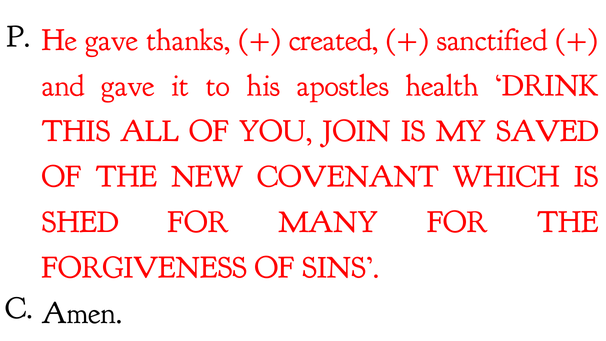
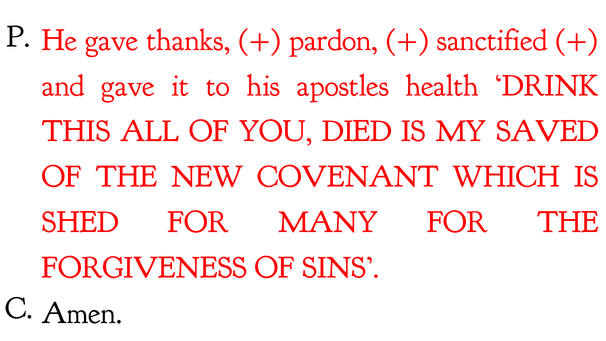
created: created -> pardon
JOIN: JOIN -> DIED
